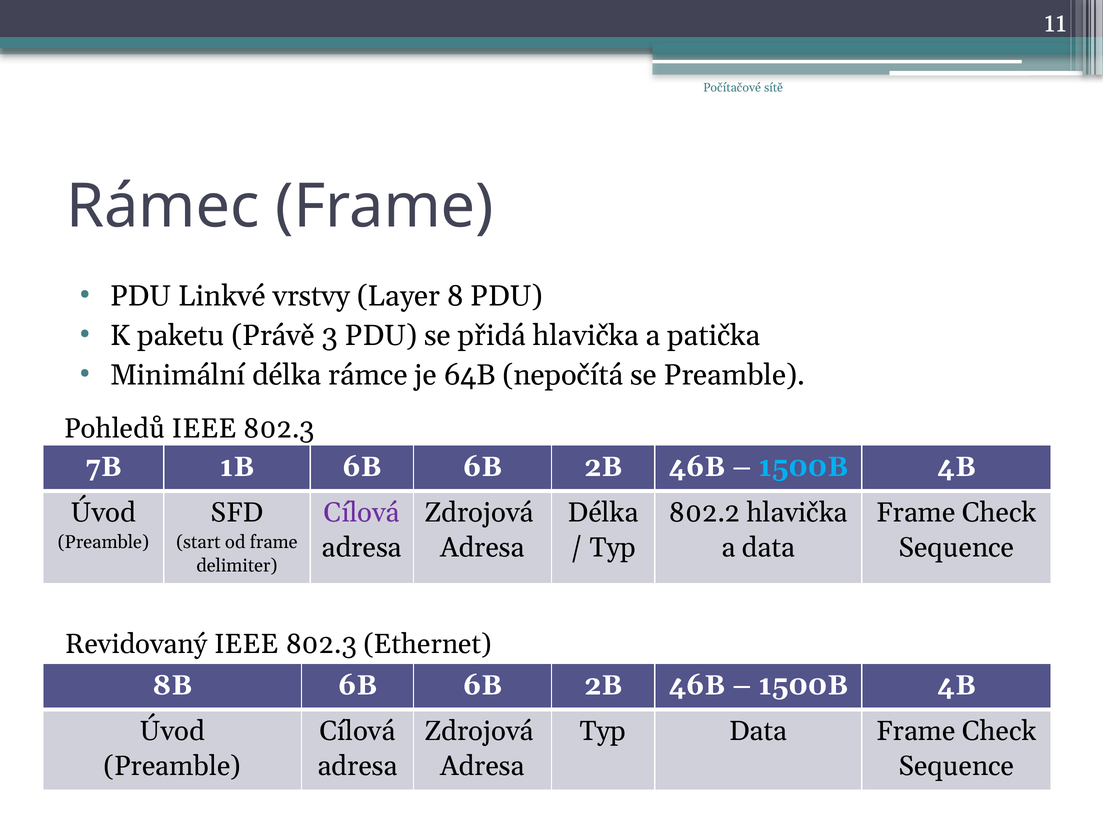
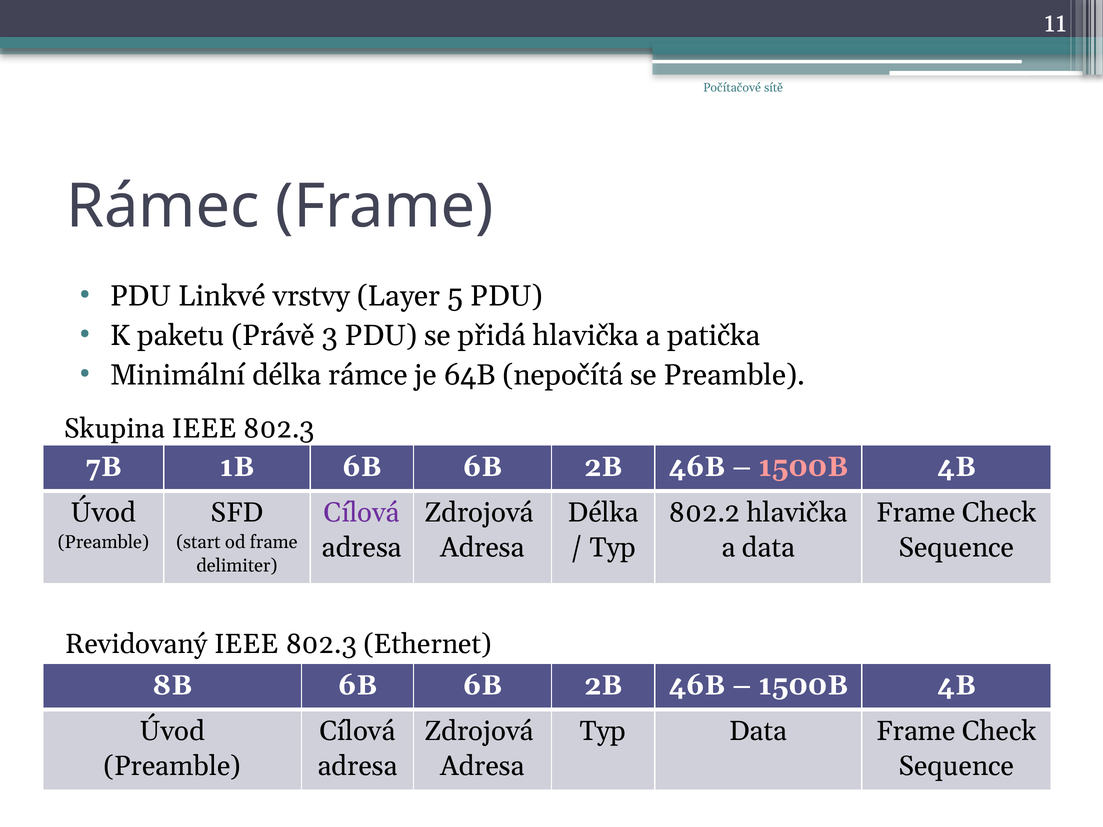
8: 8 -> 5
Pohledů: Pohledů -> Skupina
1500B at (803, 467) colour: light blue -> pink
